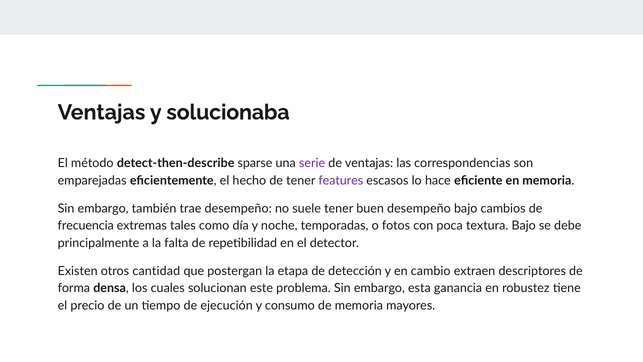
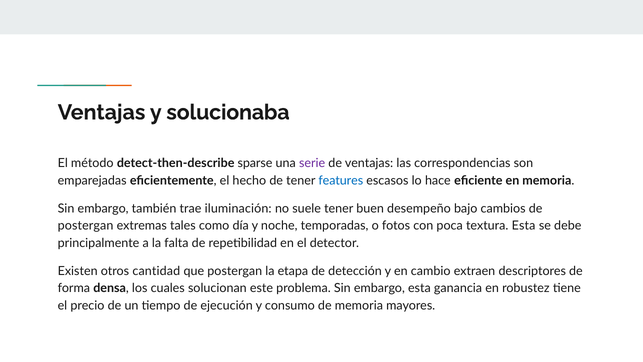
features colour: purple -> blue
trae desempeño: desempeño -> iluminación
frecuencia at (86, 226): frecuencia -> postergan
textura Bajo: Bajo -> Esta
